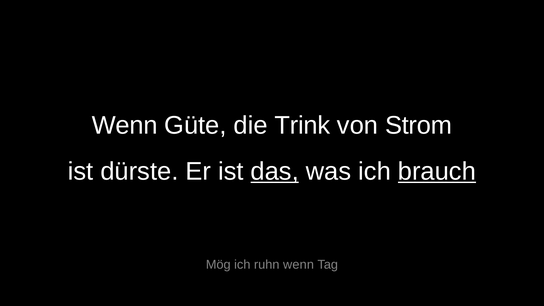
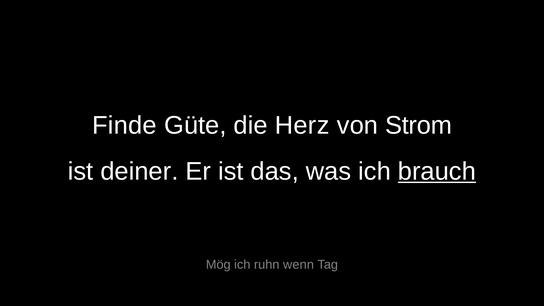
Wenn at (125, 125): Wenn -> Finde
Trink: Trink -> Herz
dürste: dürste -> deiner
das underline: present -> none
